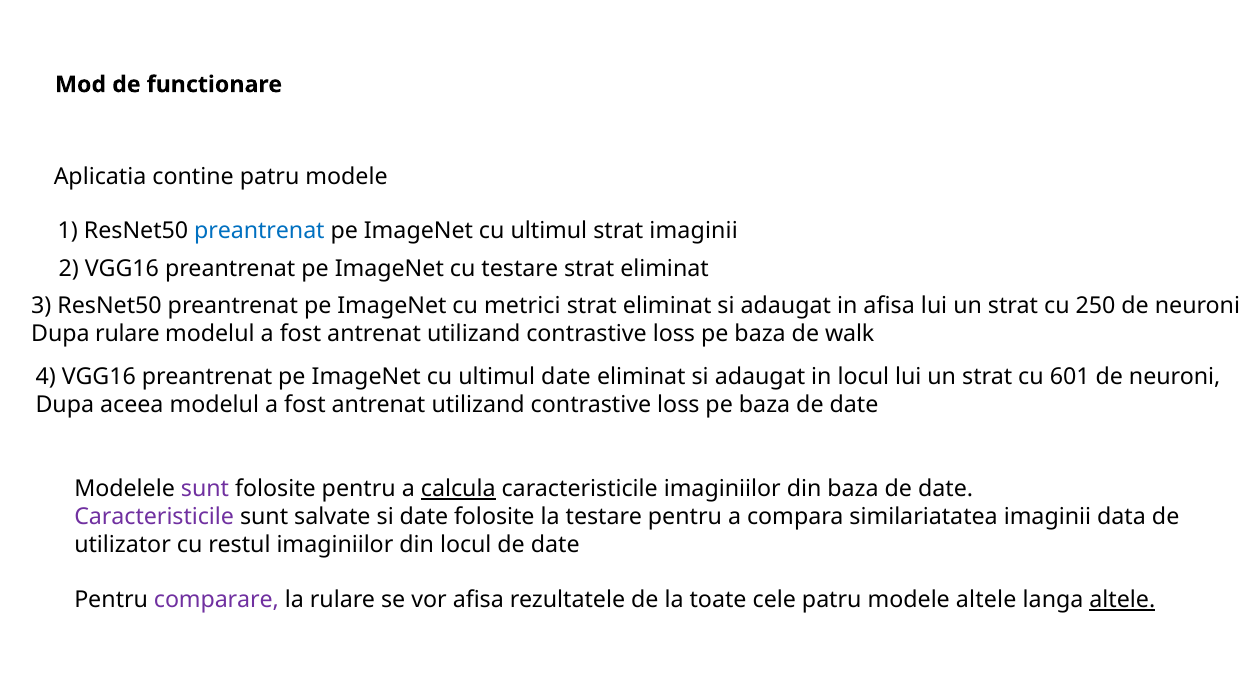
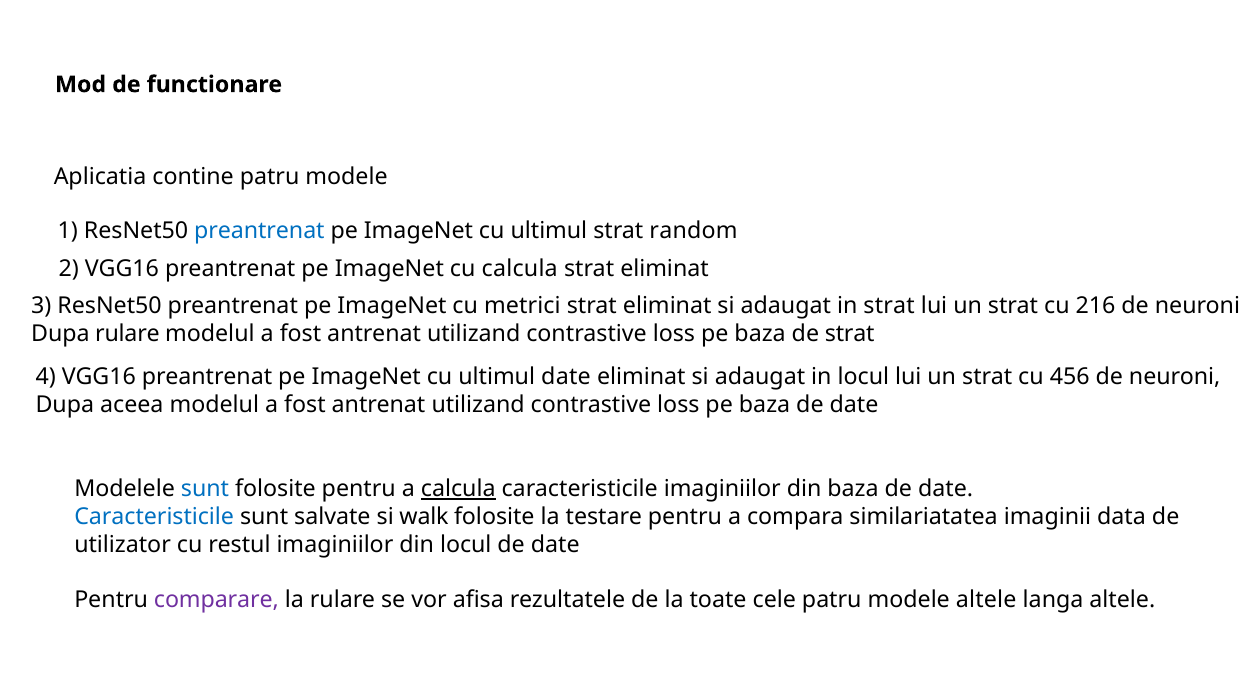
strat imaginii: imaginii -> random
cu testare: testare -> calcula
in afisa: afisa -> strat
250: 250 -> 216
de walk: walk -> strat
601: 601 -> 456
sunt at (205, 489) colour: purple -> blue
Caracteristicile at (154, 517) colour: purple -> blue
si date: date -> walk
altele at (1122, 600) underline: present -> none
